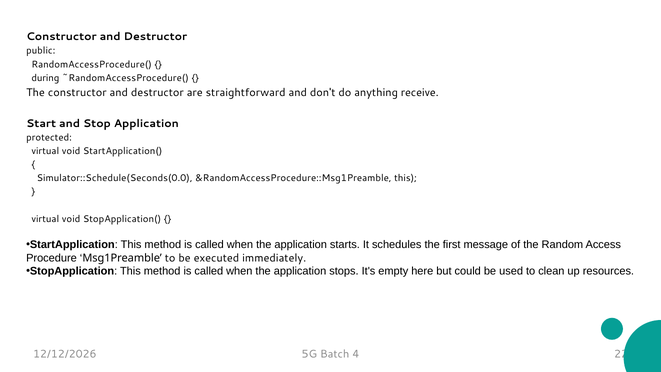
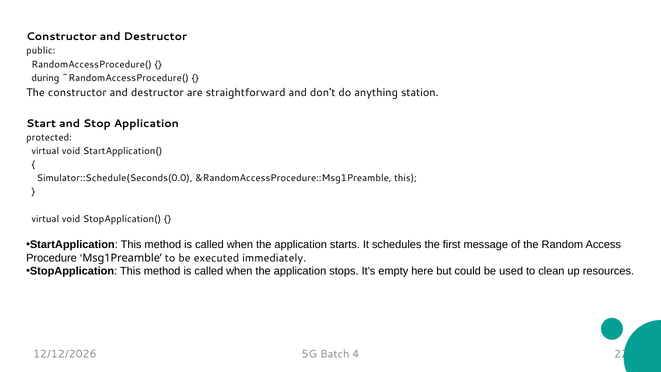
receive: receive -> station
